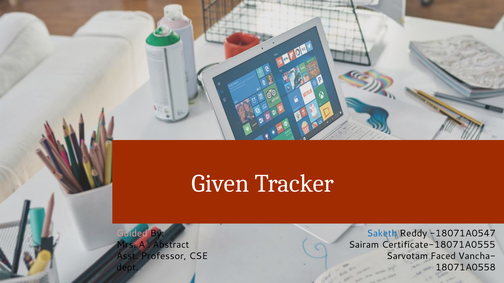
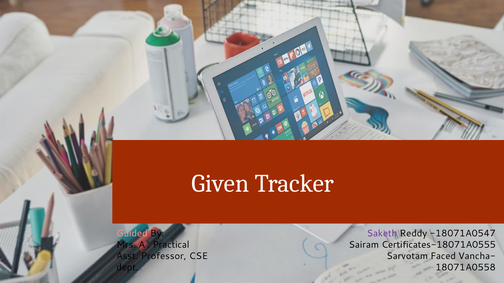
Saketh colour: blue -> purple
Abstract: Abstract -> Practical
Certificate-18071A0555: Certificate-18071A0555 -> Certificates-18071A0555
